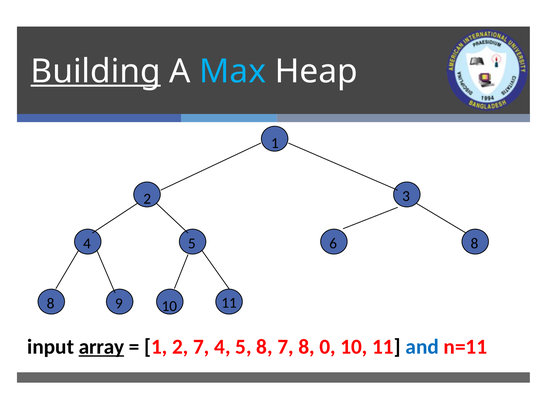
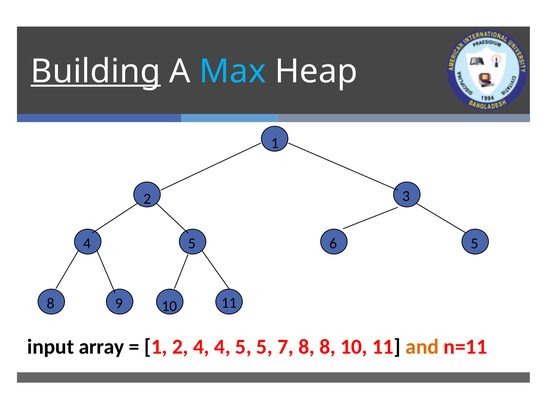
6 8: 8 -> 5
array underline: present -> none
2 7: 7 -> 4
5 8: 8 -> 5
8 0: 0 -> 8
and colour: blue -> orange
